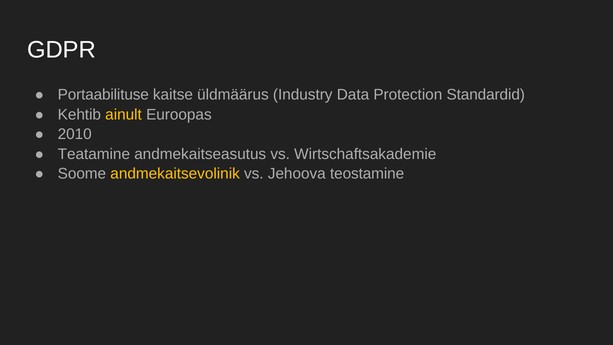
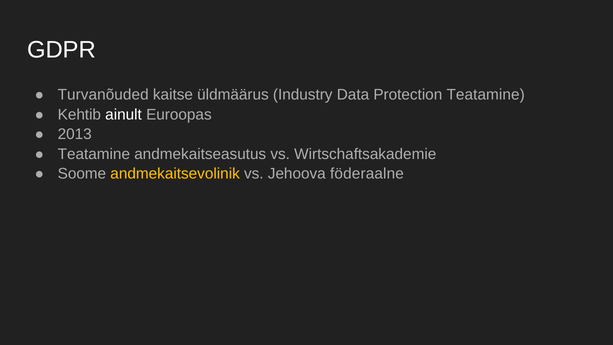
Portaabilituse: Portaabilituse -> Turvanõuded
Protection Standardid: Standardid -> Teatamine
ainult colour: yellow -> white
2010: 2010 -> 2013
teostamine: teostamine -> föderaalne
